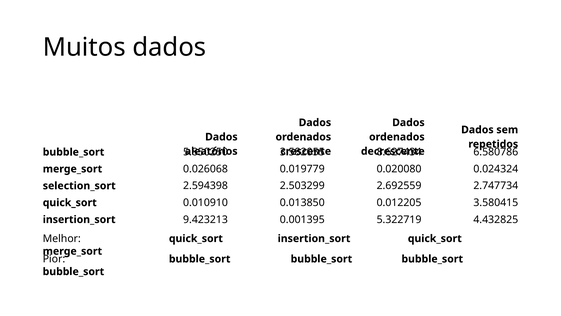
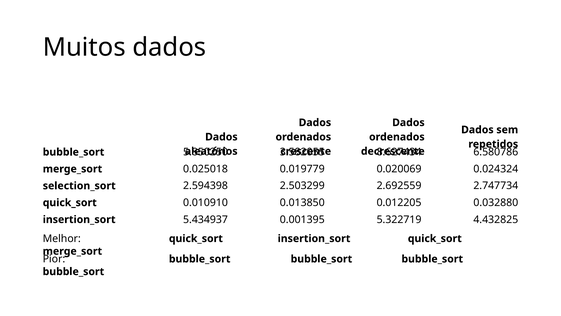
0.026068: 0.026068 -> 0.025018
0.020080: 0.020080 -> 0.020069
3.580415: 3.580415 -> 0.032880
9.423213: 9.423213 -> 5.434937
